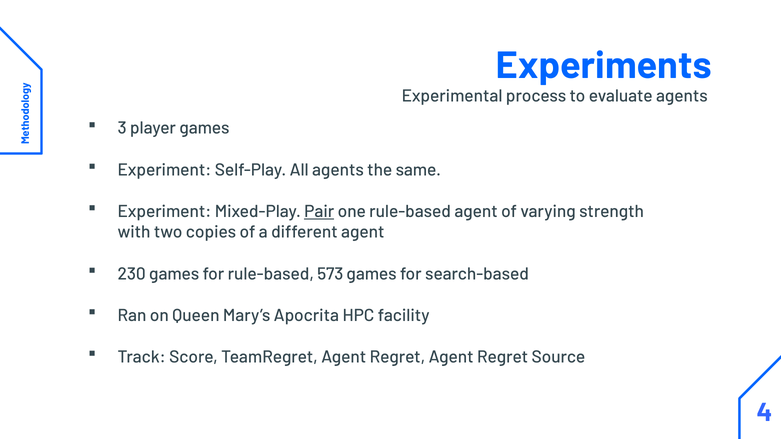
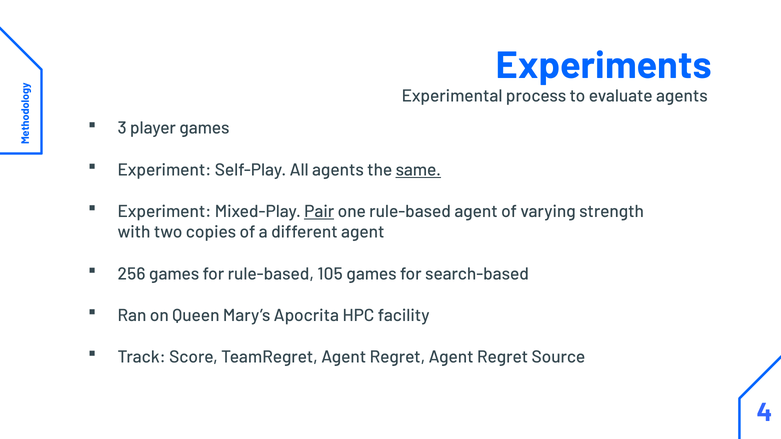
same underline: none -> present
230: 230 -> 256
573: 573 -> 105
